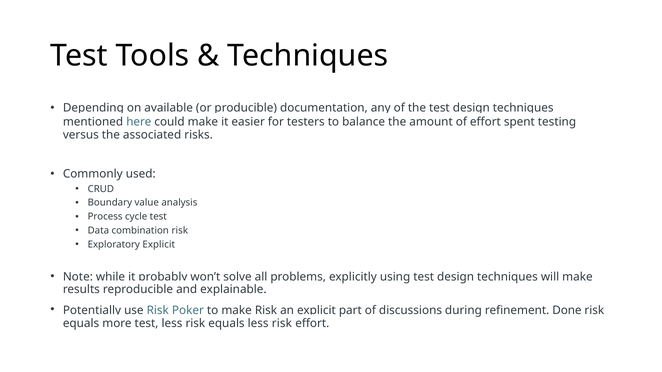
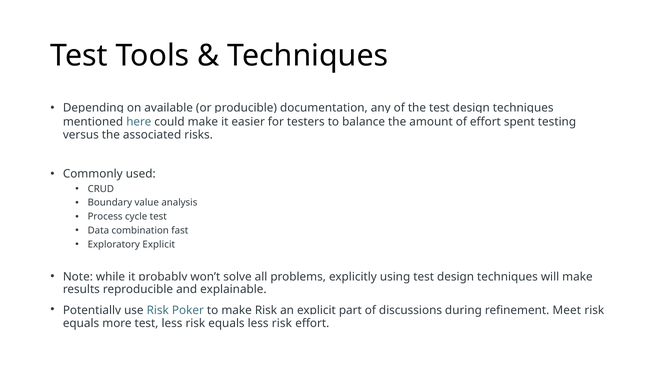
combination risk: risk -> fast
Done: Done -> Meet
